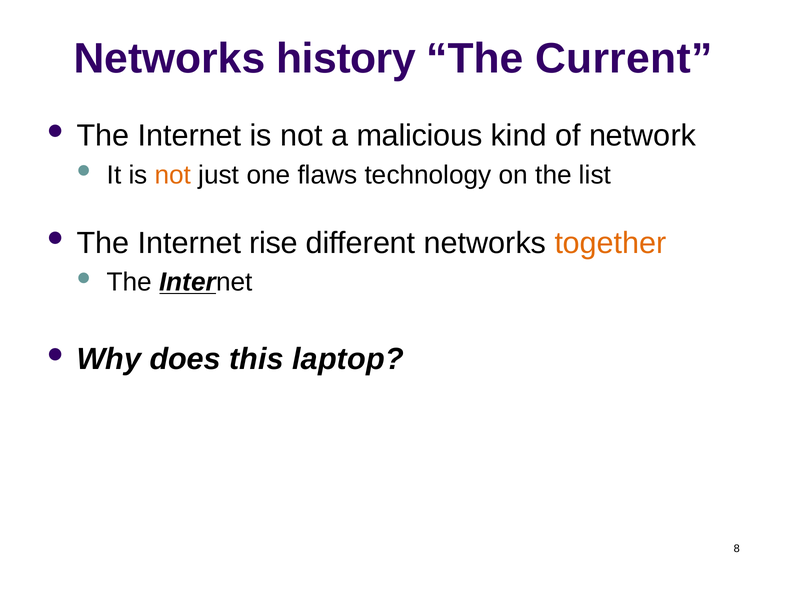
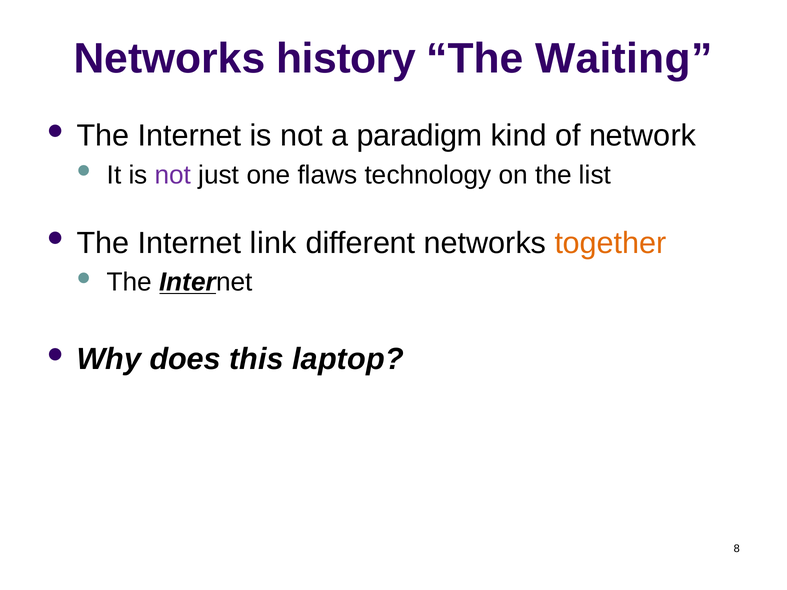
Current: Current -> Waiting
malicious: malicious -> paradigm
not at (173, 175) colour: orange -> purple
rise: rise -> link
